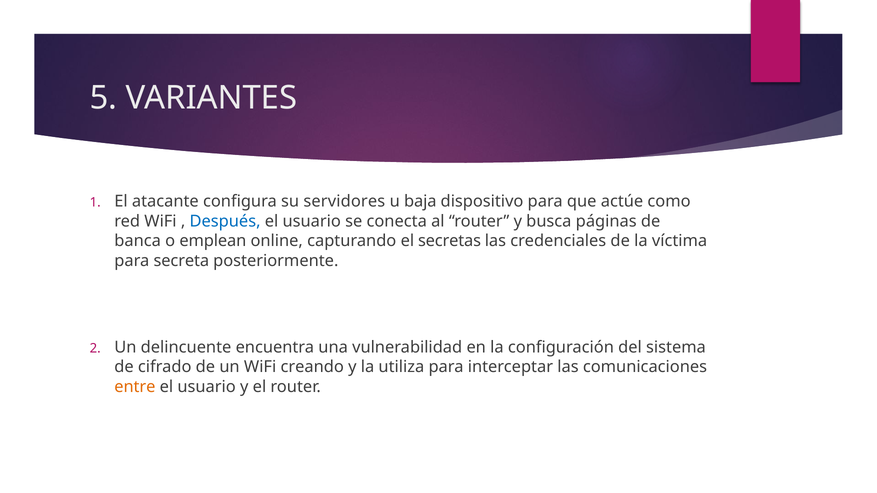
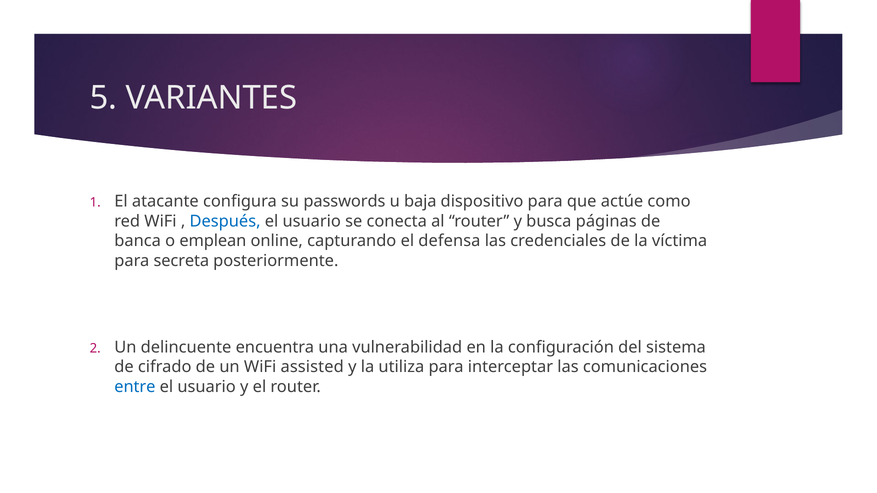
servidores: servidores -> passwords
secretas: secretas -> defensa
creando: creando -> assisted
entre colour: orange -> blue
